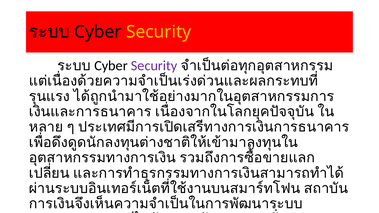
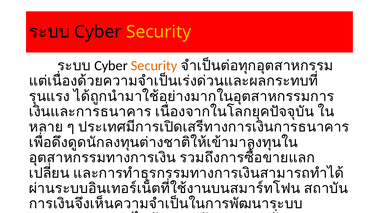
Security at (154, 66) colour: purple -> orange
